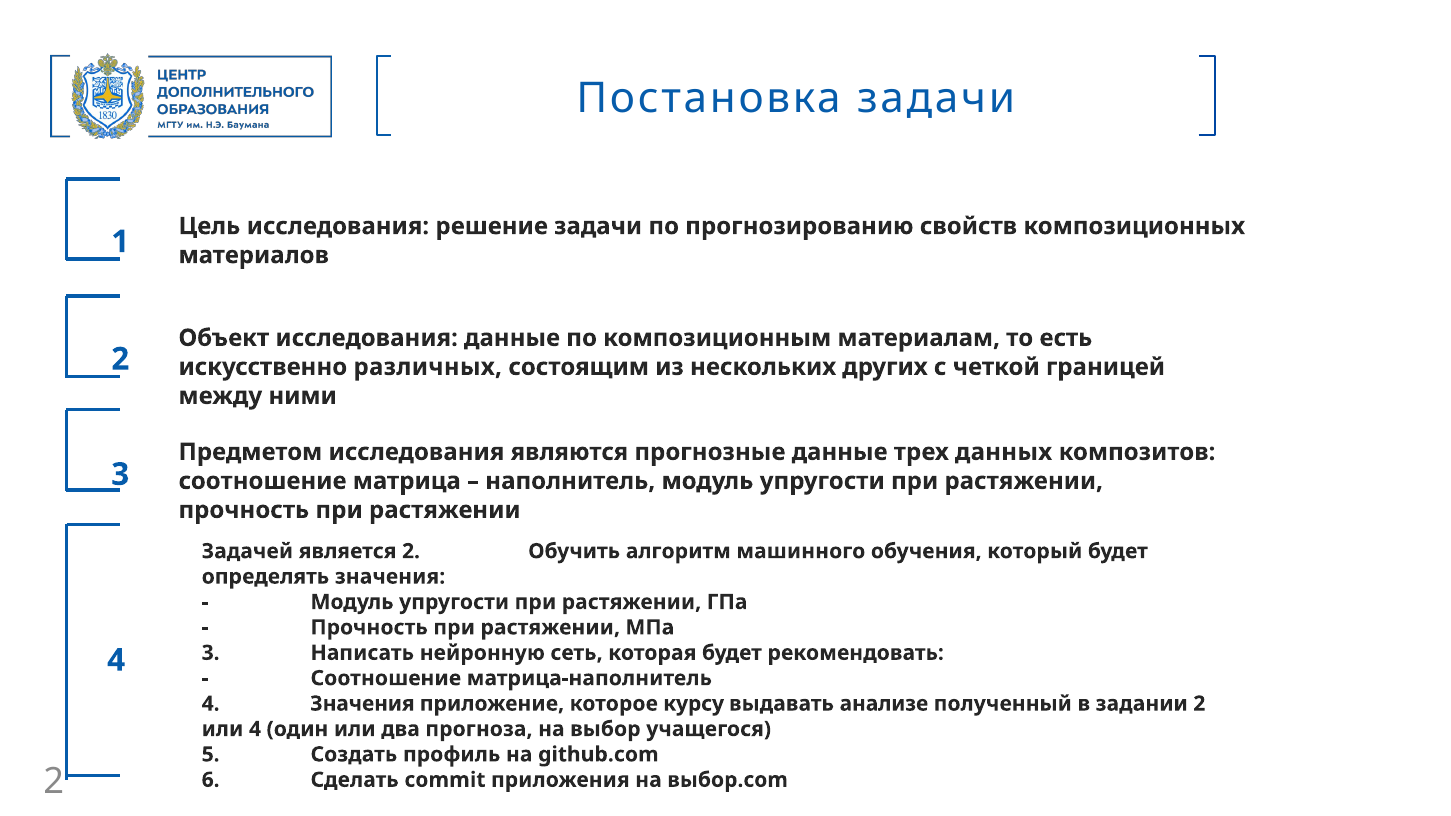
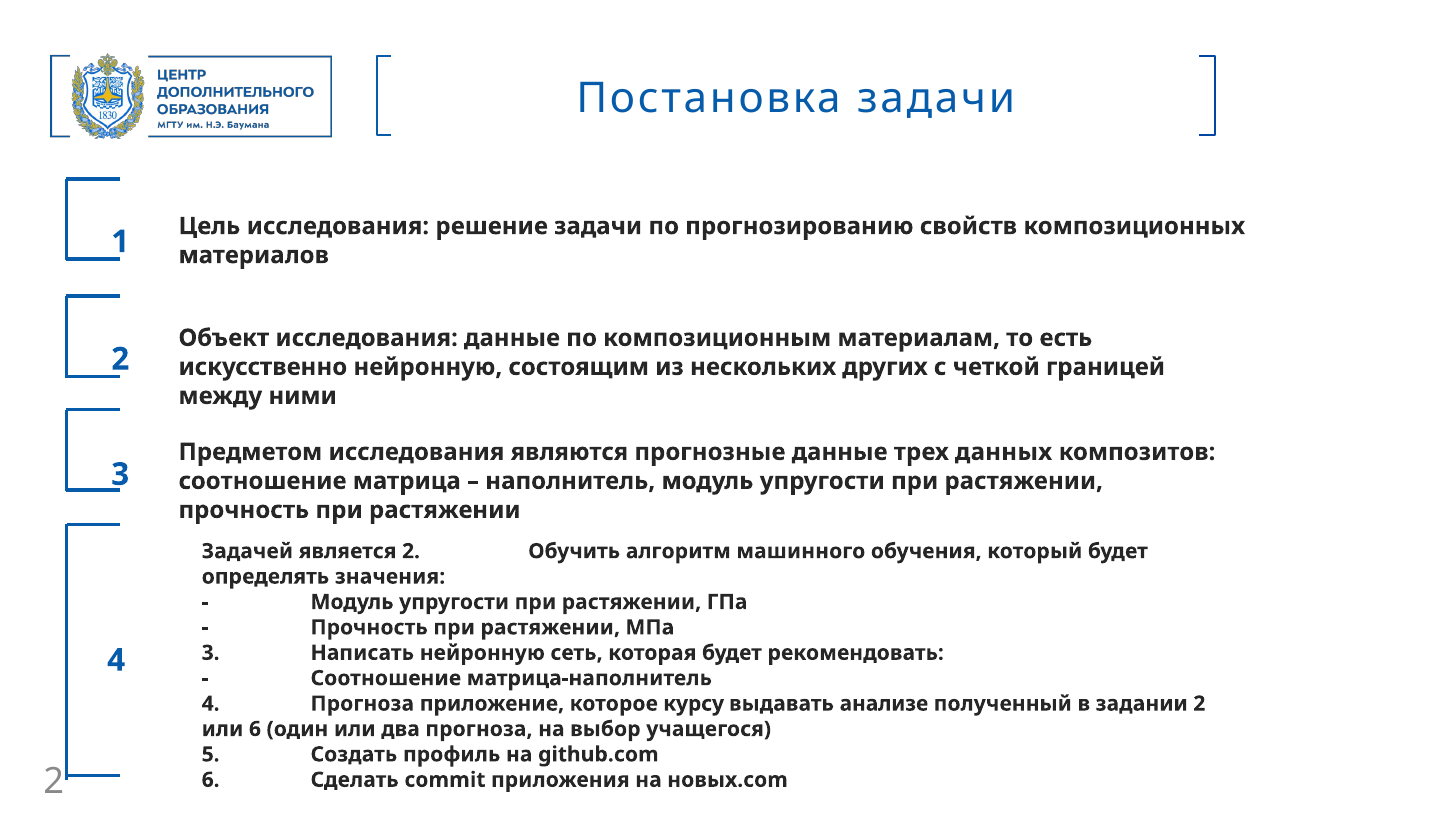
искусственно различных: различных -> нейронную
4 Значения: Значения -> Прогноза
или 4: 4 -> 6
выбор.com: выбор.com -> новых.com
